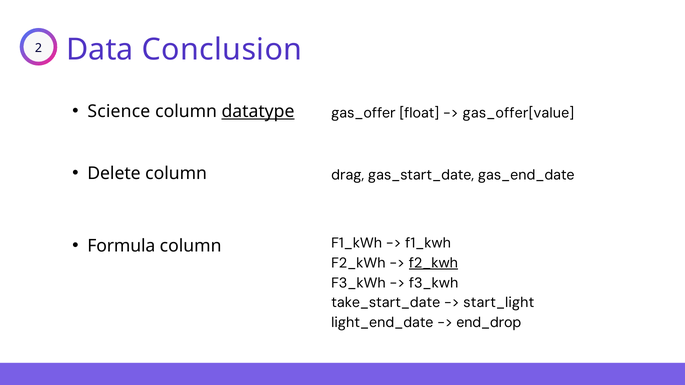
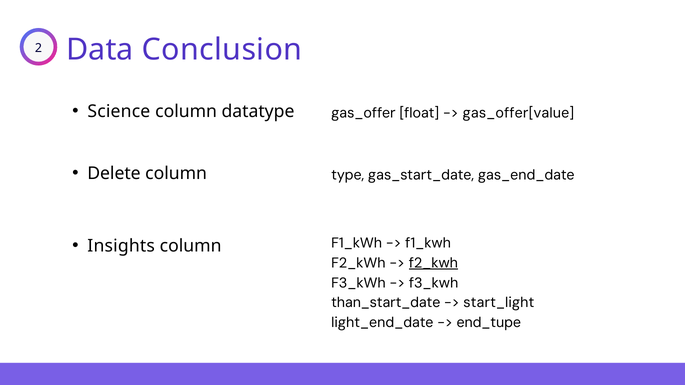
datatype underline: present -> none
drag: drag -> type
Formula: Formula -> Insights
take_start_date: take_start_date -> than_start_date
end_drop: end_drop -> end_tupe
